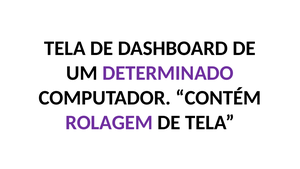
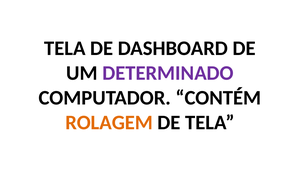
ROLAGEM colour: purple -> orange
